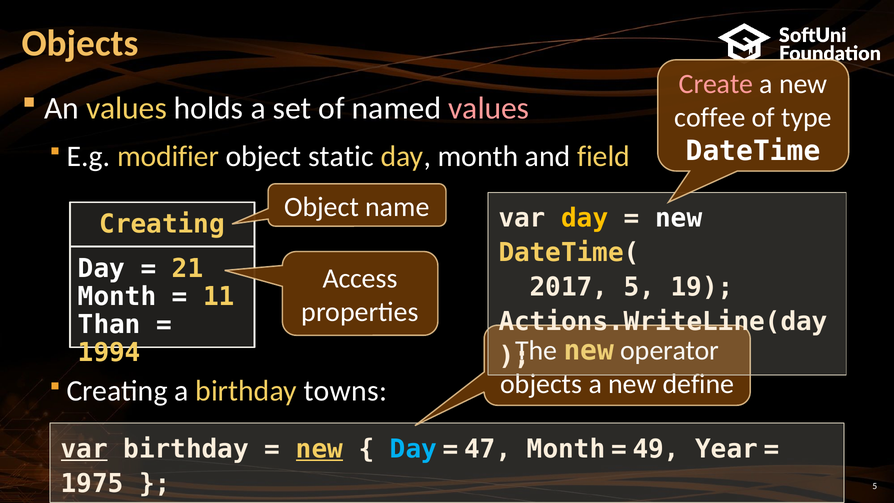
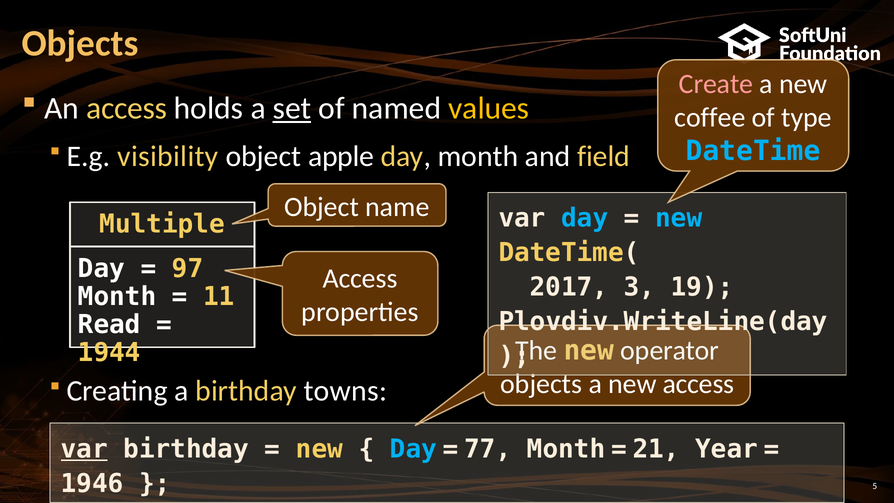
An values: values -> access
set underline: none -> present
values at (489, 108) colour: pink -> yellow
DateTime colour: white -> light blue
modifier: modifier -> visibility
static: static -> apple
day at (585, 218) colour: yellow -> light blue
new at (679, 218) colour: white -> light blue
Creating at (162, 224): Creating -> Multiple
21: 21 -> 97
2017 5: 5 -> 3
Actions.WriteLine(day: Actions.WriteLine(day -> Plovdiv.WriteLine(day
Than: Than -> Read
1994: 1994 -> 1944
new define: define -> access
new at (319, 449) underline: present -> none
47: 47 -> 77
49: 49 -> 21
1975: 1975 -> 1946
